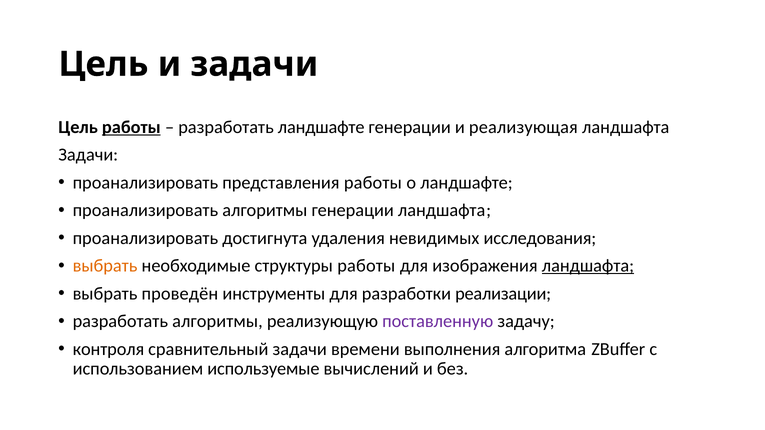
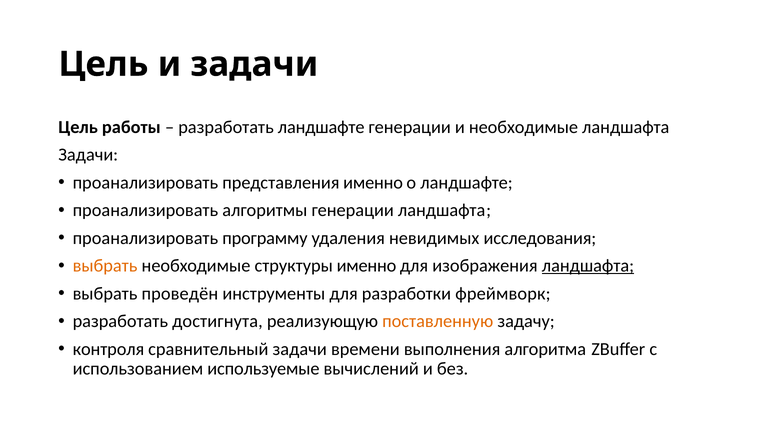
работы at (131, 127) underline: present -> none
и реализующая: реализующая -> необходимые
представления работы: работы -> именно
достигнута: достигнута -> программу
структуры работы: работы -> именно
реализации: реализации -> фреймворк
разработать алгоритмы: алгоритмы -> достигнута
поставленную colour: purple -> orange
